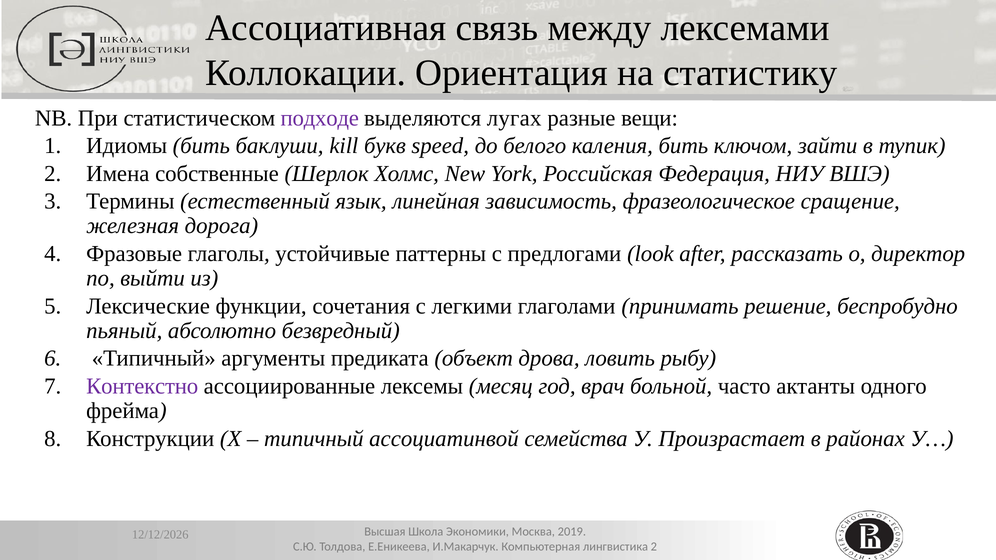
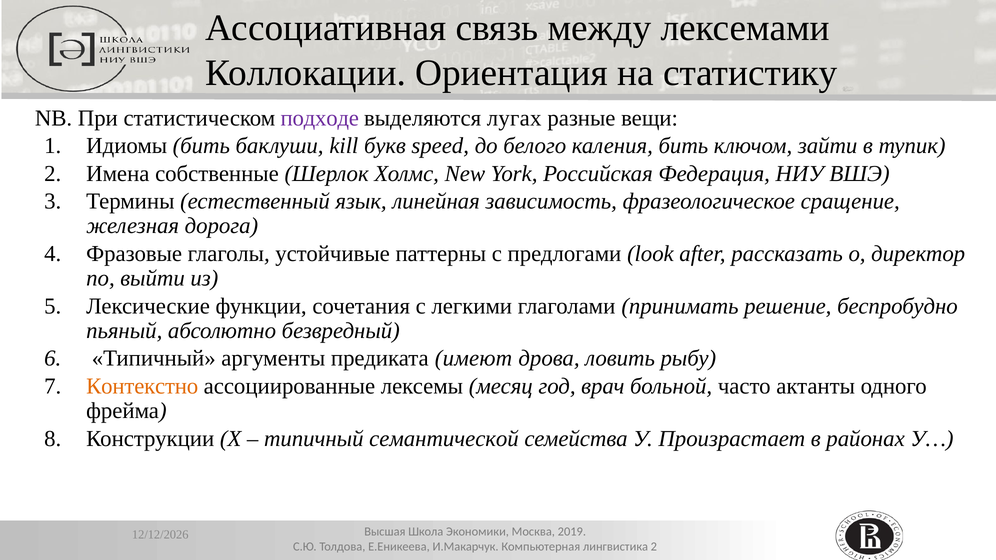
объект: объект -> имеют
Контекстно colour: purple -> orange
ассоциатинвой: ассоциатинвой -> семантической
